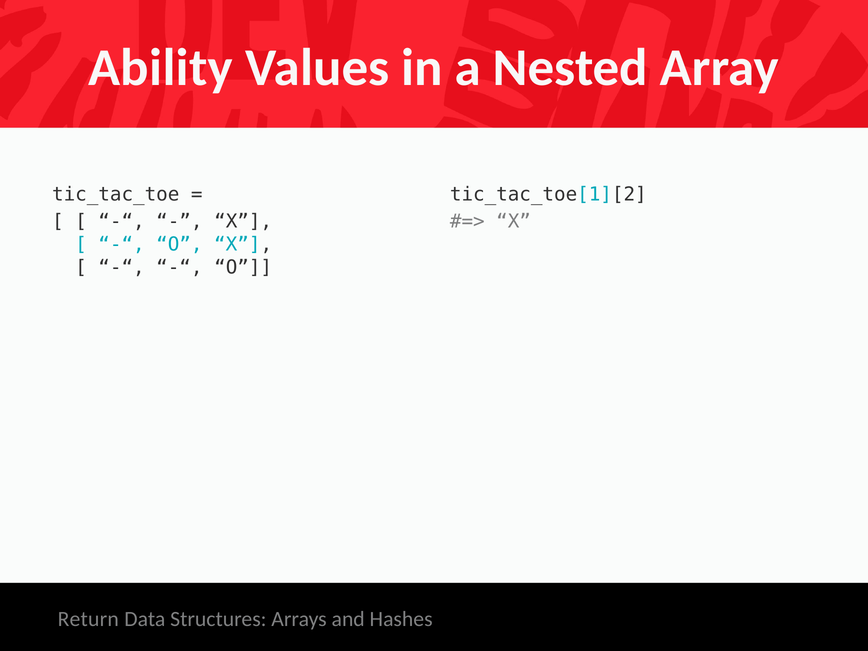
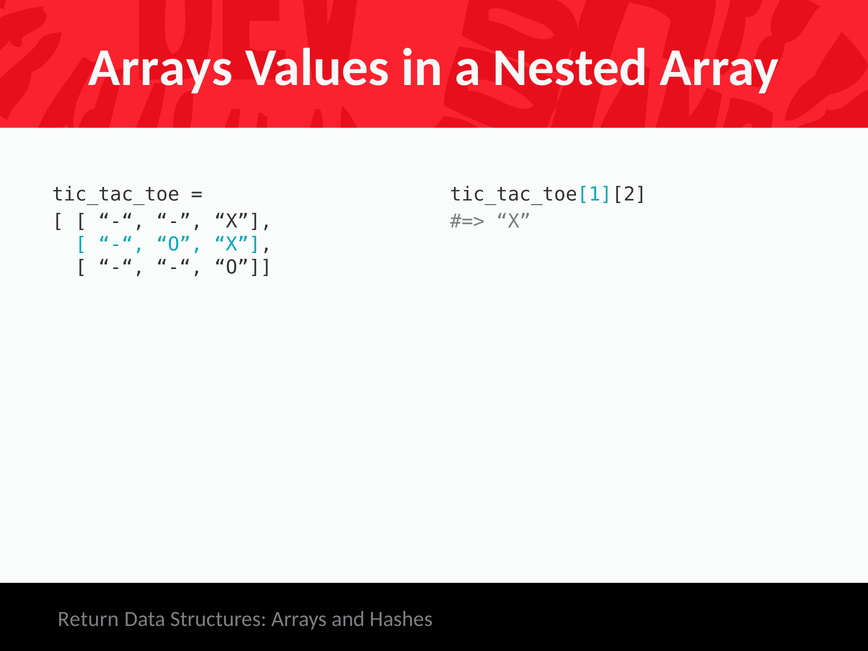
Ability at (161, 68): Ability -> Arrays
